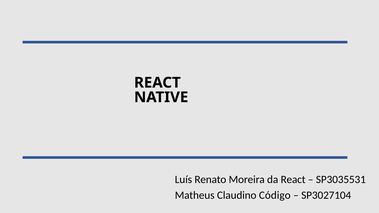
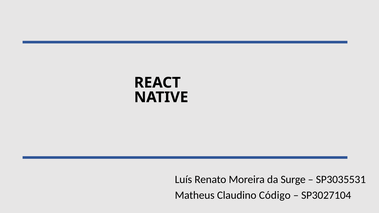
da React: React -> Surge
